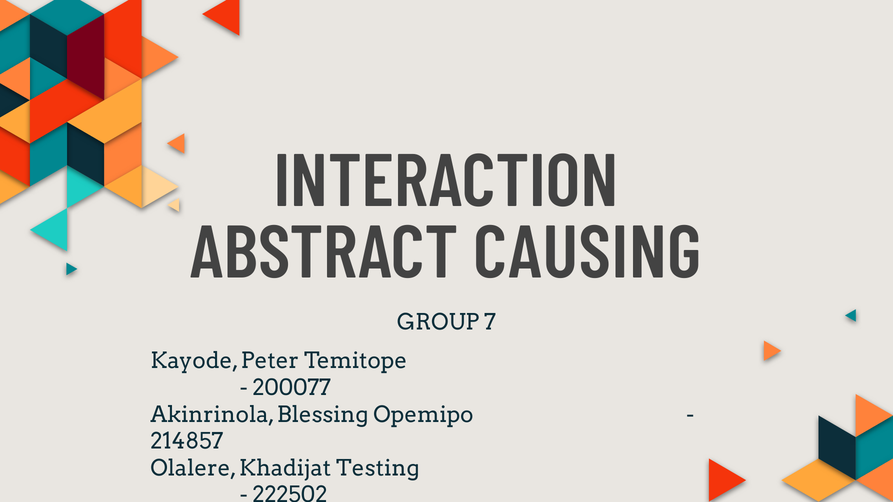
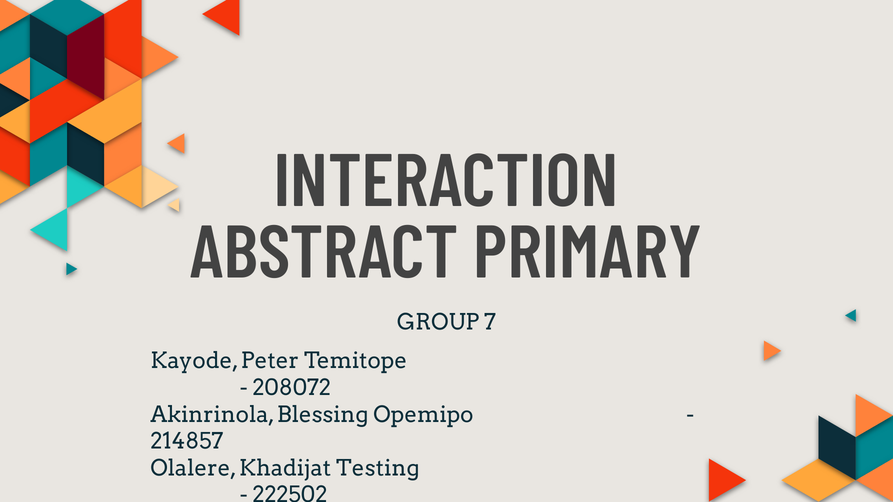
CAUSING: CAUSING -> PRIMARY
200077: 200077 -> 208072
